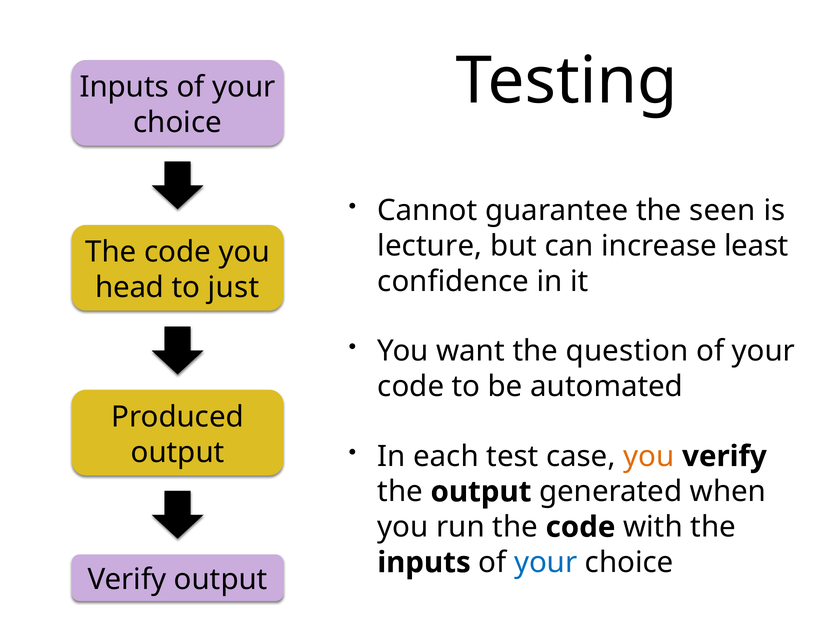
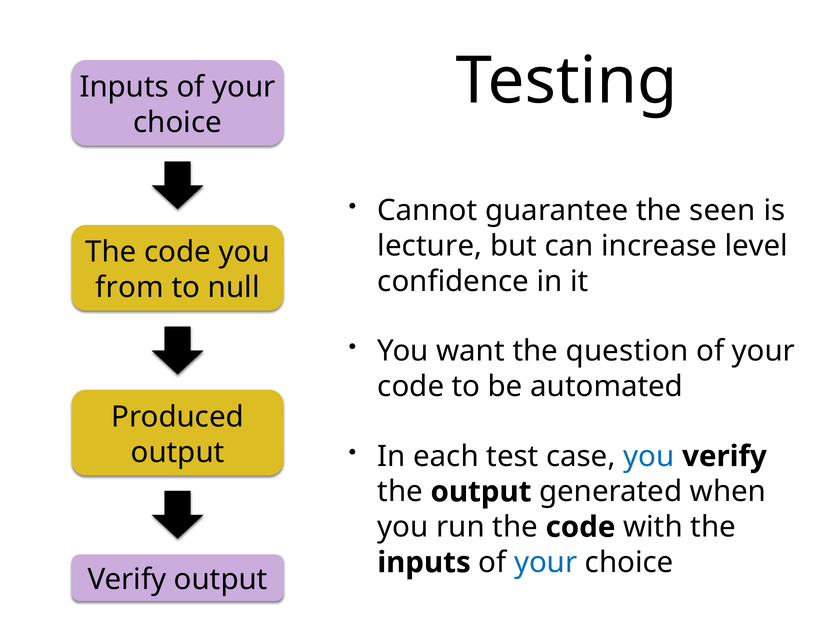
least: least -> level
head: head -> from
just: just -> null
you at (649, 457) colour: orange -> blue
